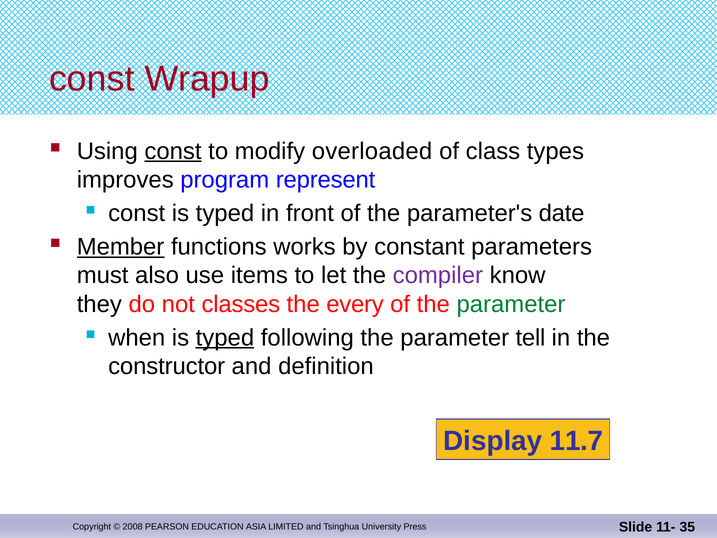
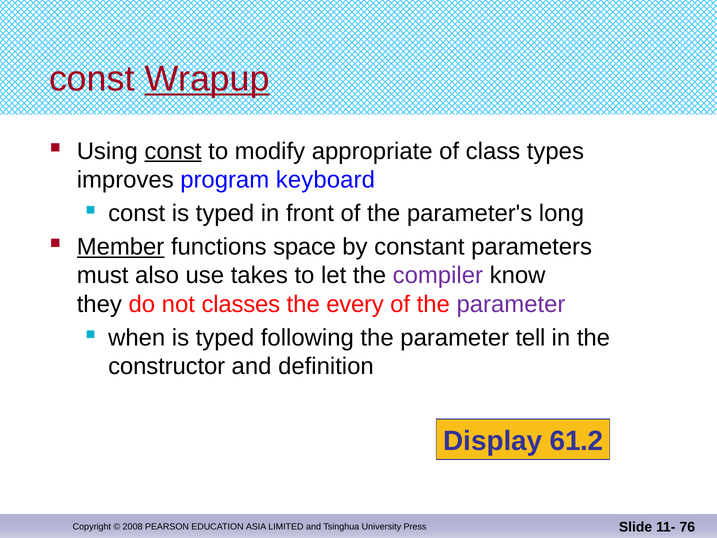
Wrapup underline: none -> present
overloaded: overloaded -> appropriate
represent: represent -> keyboard
date: date -> long
works: works -> space
items: items -> takes
parameter at (511, 304) colour: green -> purple
typed at (225, 337) underline: present -> none
11.7: 11.7 -> 61.2
35: 35 -> 76
